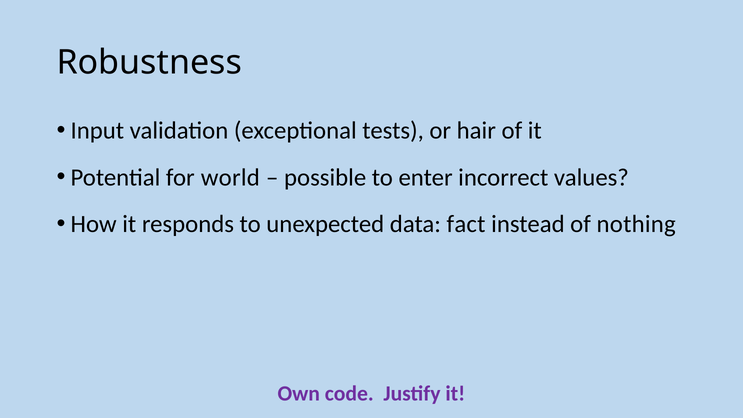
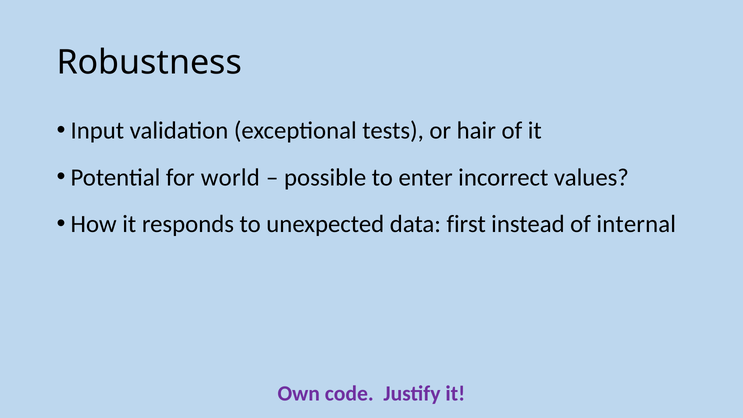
fact: fact -> first
nothing: nothing -> internal
